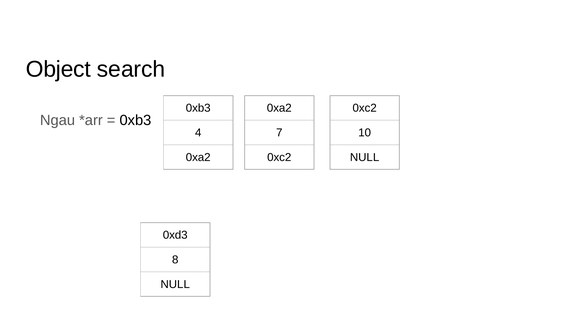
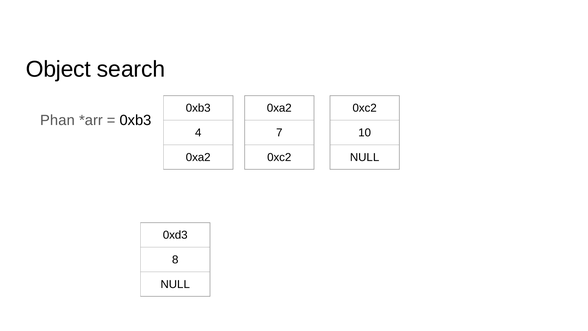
Ngau: Ngau -> Phan
